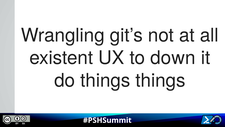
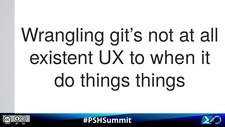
down: down -> when
